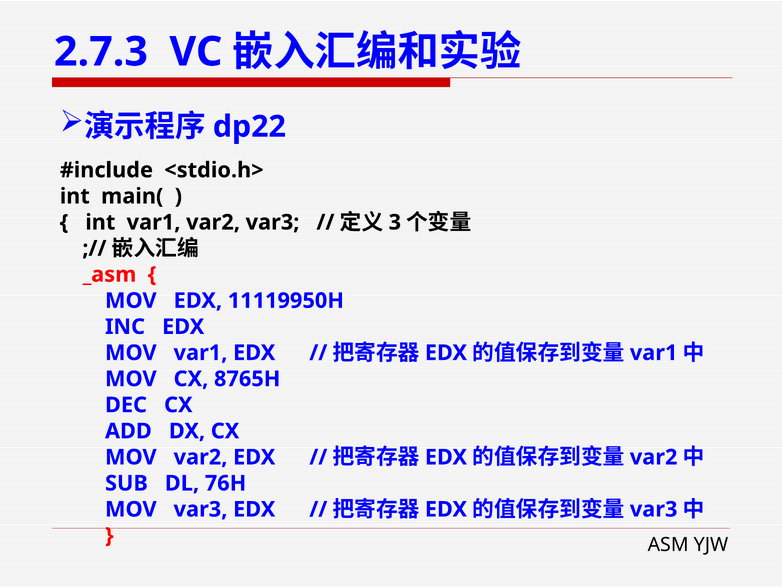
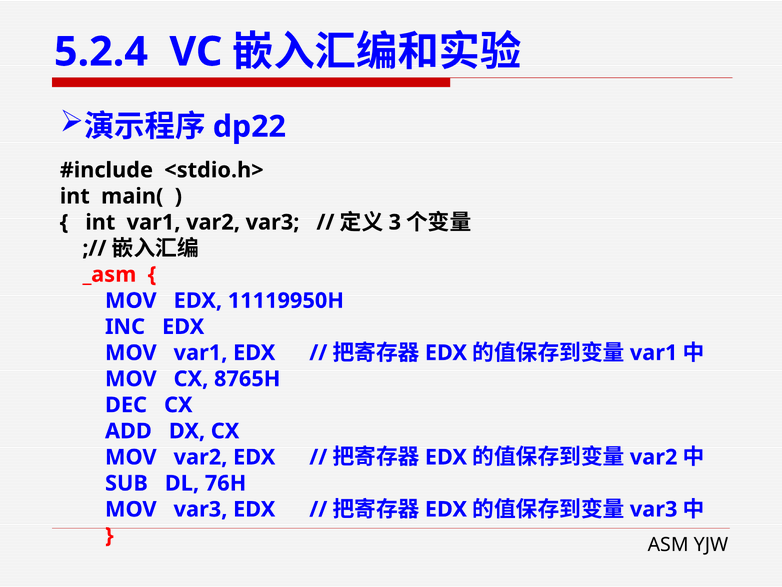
2.7.3: 2.7.3 -> 5.2.4
